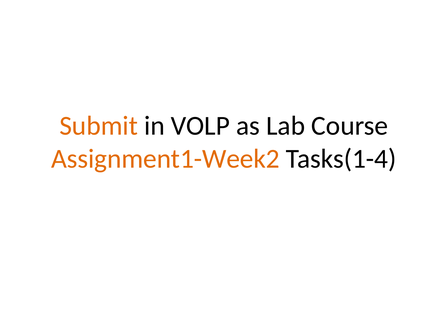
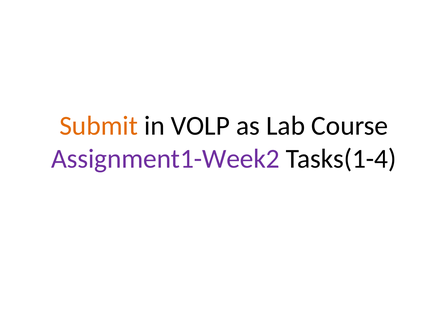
Assignment1-Week2 colour: orange -> purple
